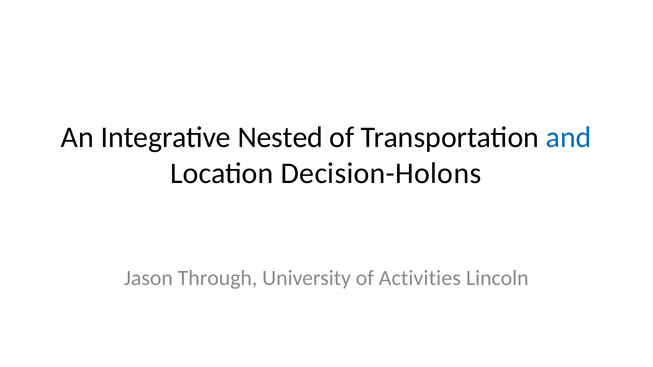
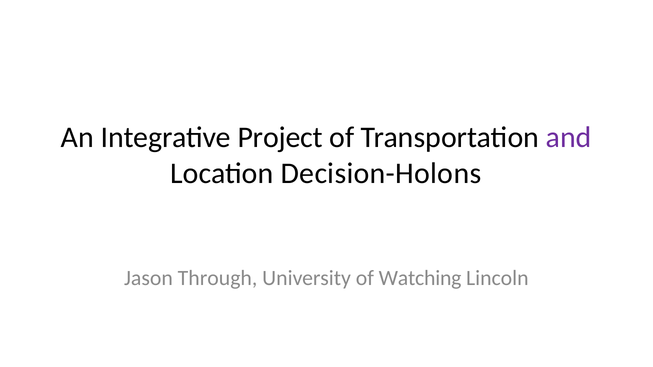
Nested: Nested -> Project
and colour: blue -> purple
Activities: Activities -> Watching
